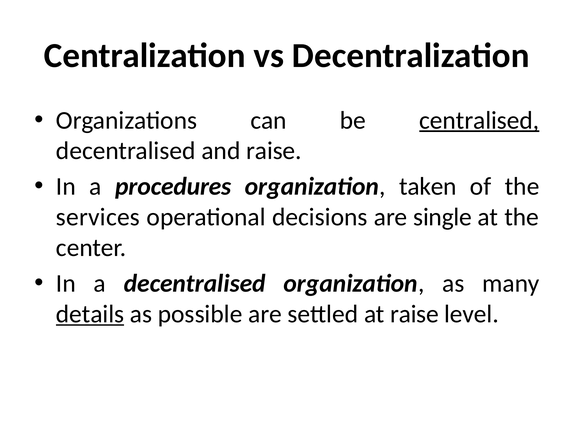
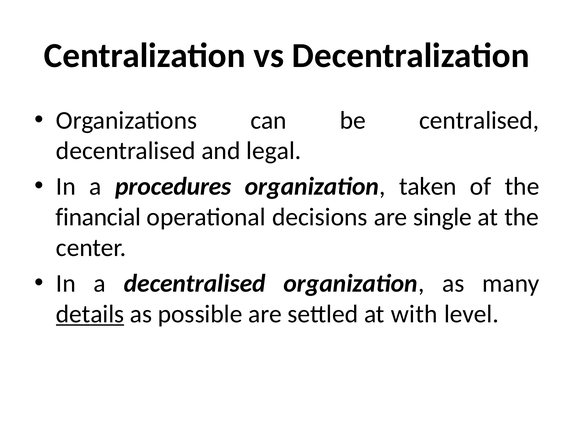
centralised underline: present -> none
and raise: raise -> legal
services: services -> financial
at raise: raise -> with
